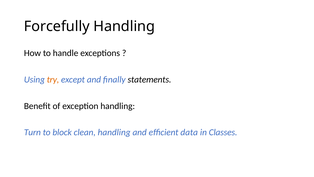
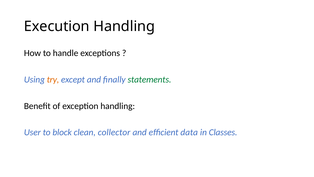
Forcefully: Forcefully -> Execution
statements colour: black -> green
Turn: Turn -> User
clean handling: handling -> collector
